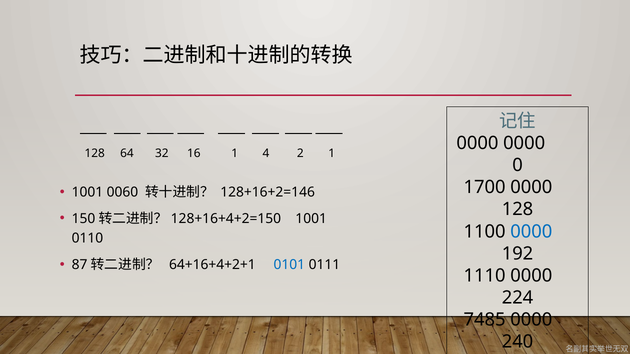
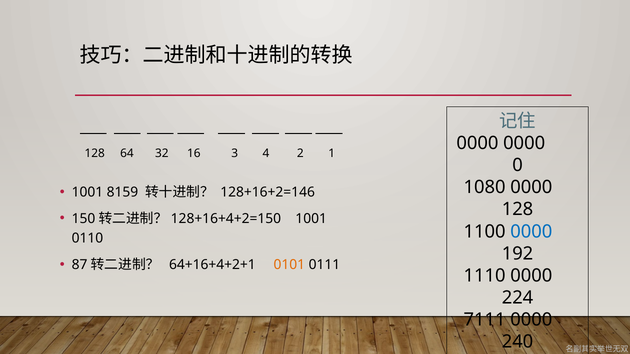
16 1: 1 -> 3
1700: 1700 -> 1080
0060: 0060 -> 8159
0101 colour: blue -> orange
7485: 7485 -> 7111
